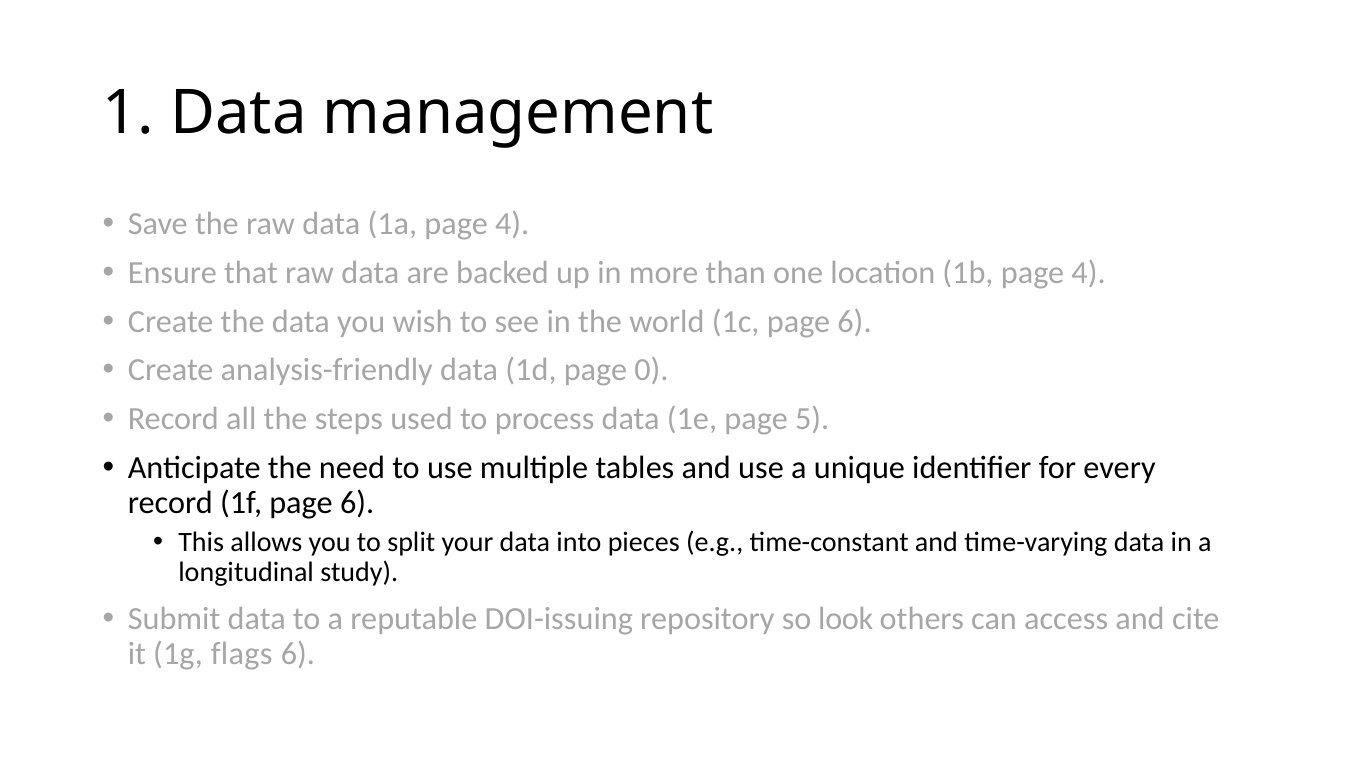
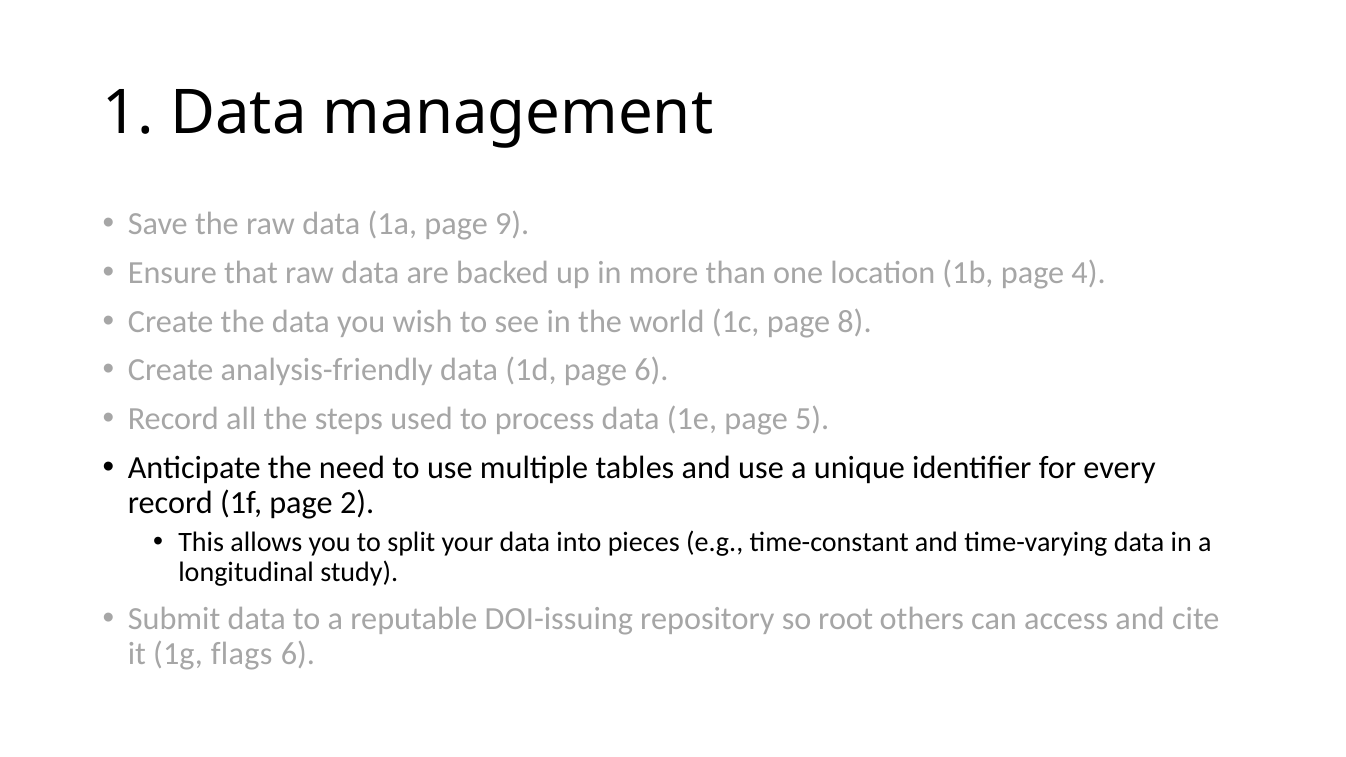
1a page 4: 4 -> 9
1c page 6: 6 -> 8
page 0: 0 -> 6
1f page 6: 6 -> 2
look: look -> root
